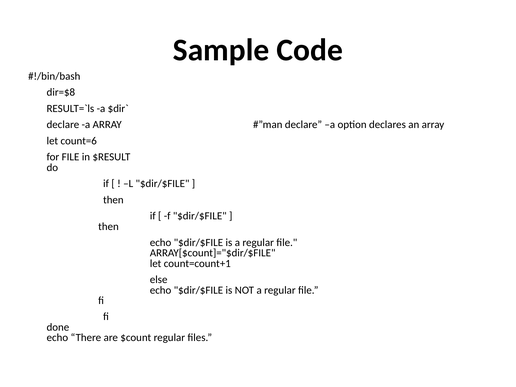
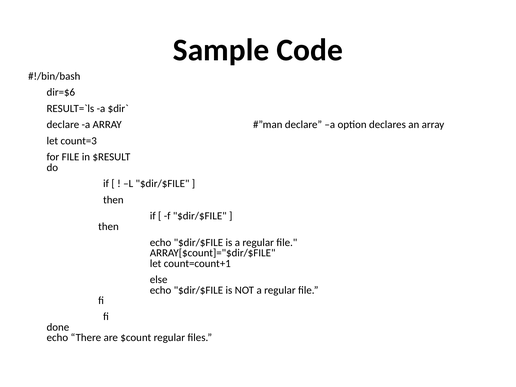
dir=$8: dir=$8 -> dir=$6
count=6: count=6 -> count=3
